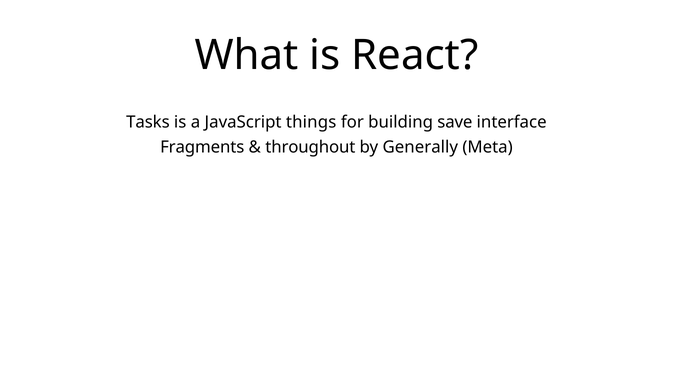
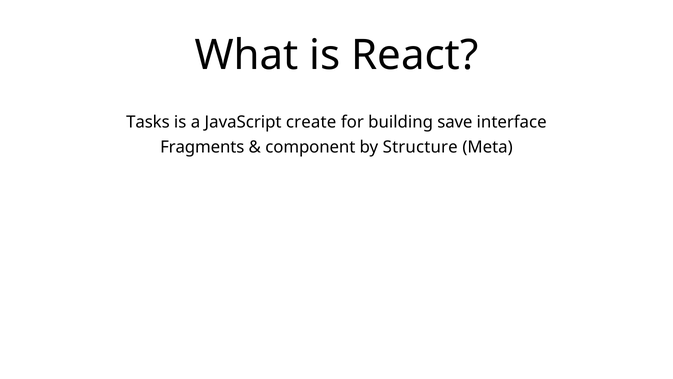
things: things -> create
throughout: throughout -> component
Generally: Generally -> Structure
